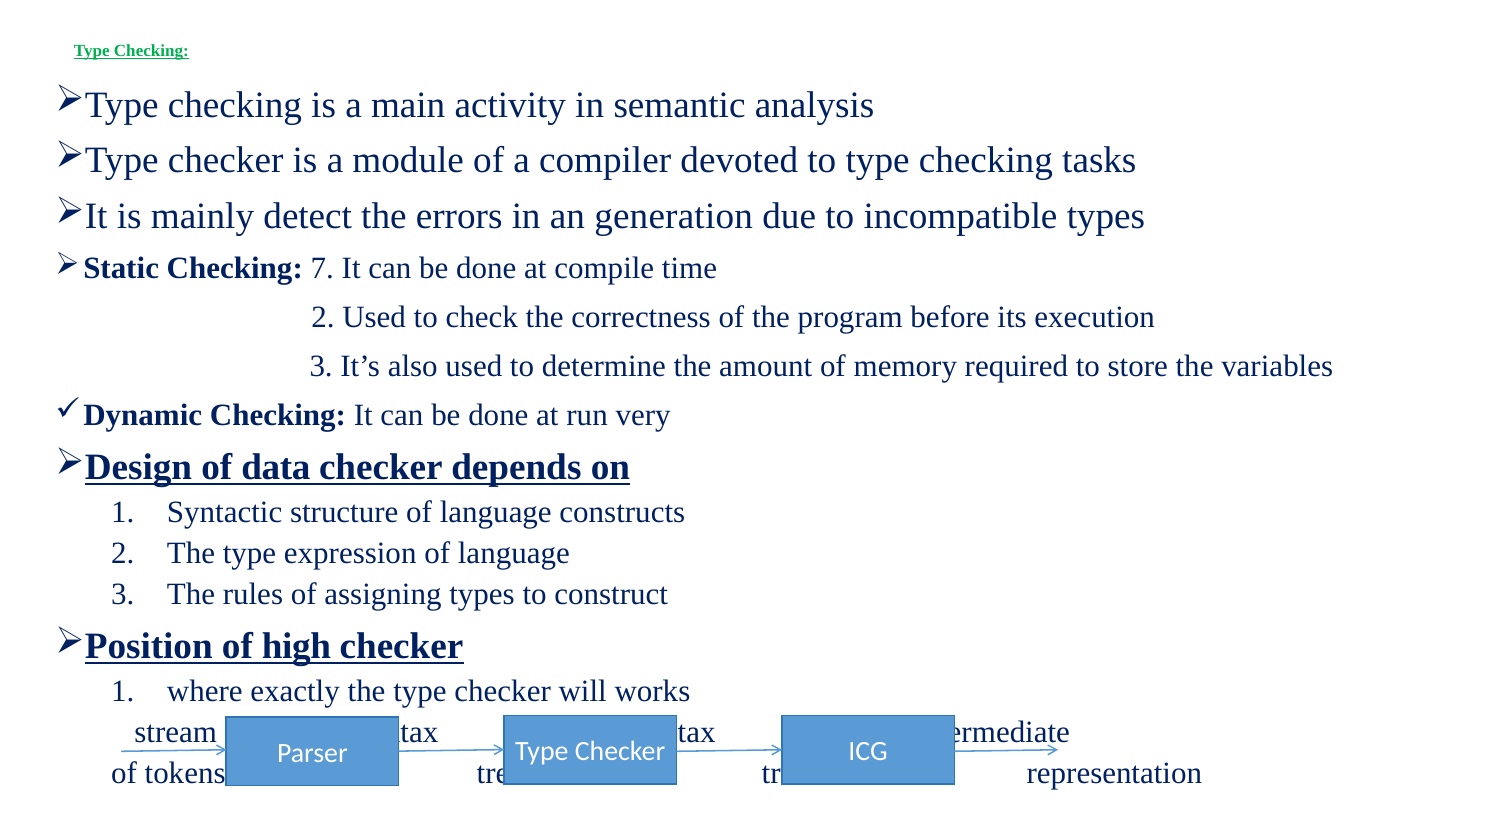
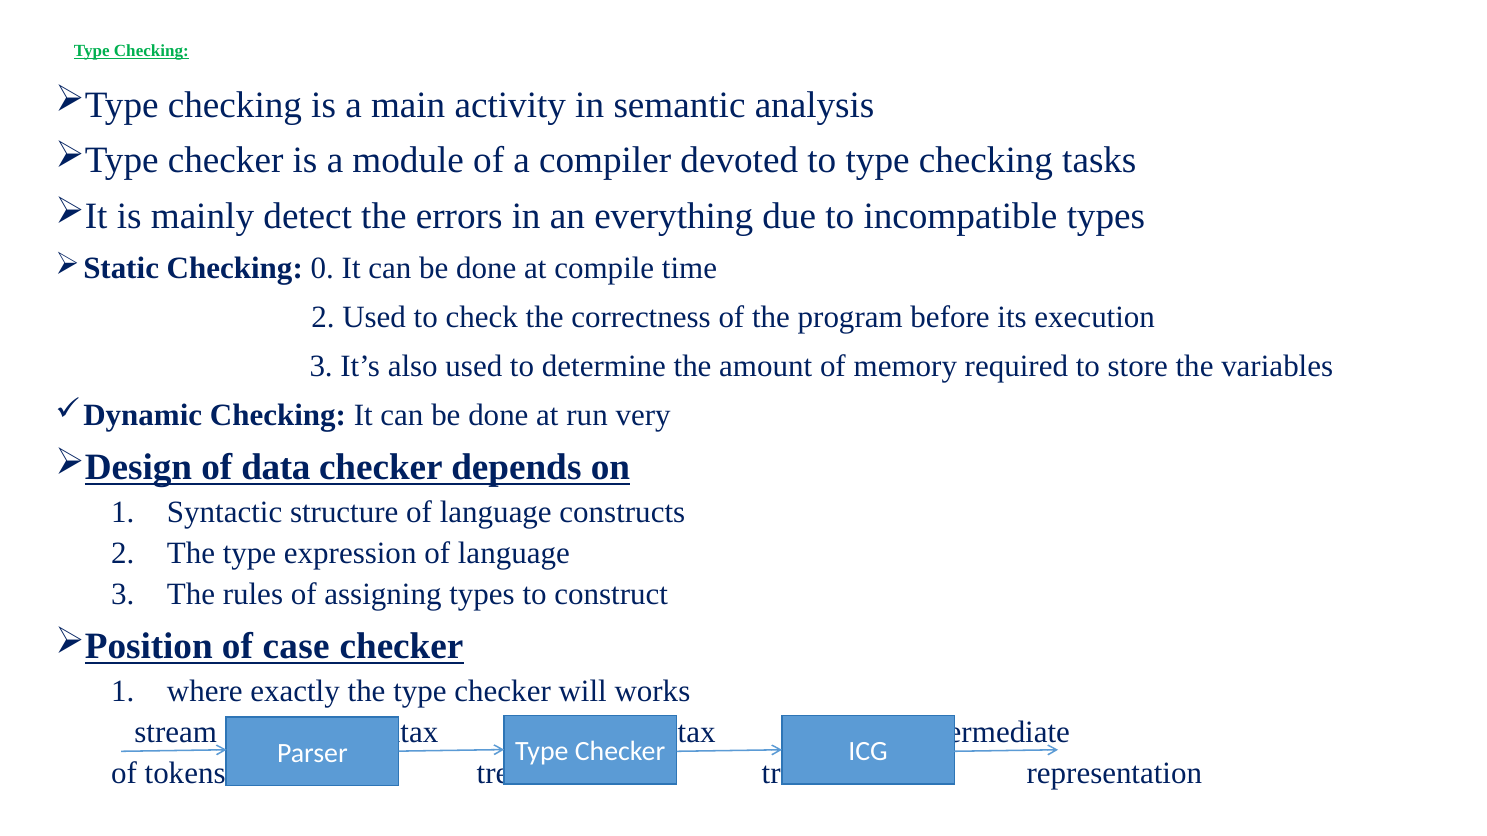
generation: generation -> everything
7: 7 -> 0
high: high -> case
